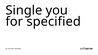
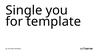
specified: specified -> template
